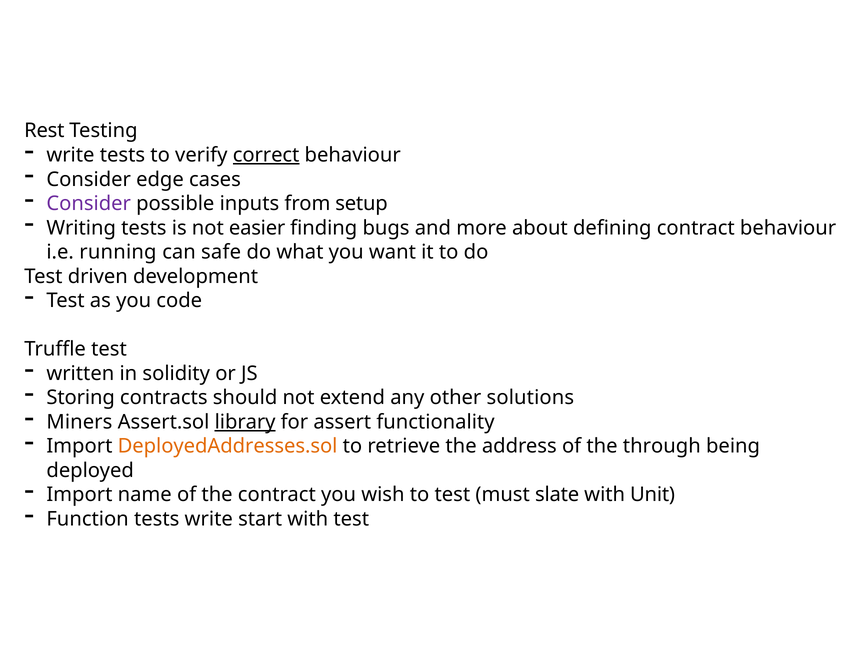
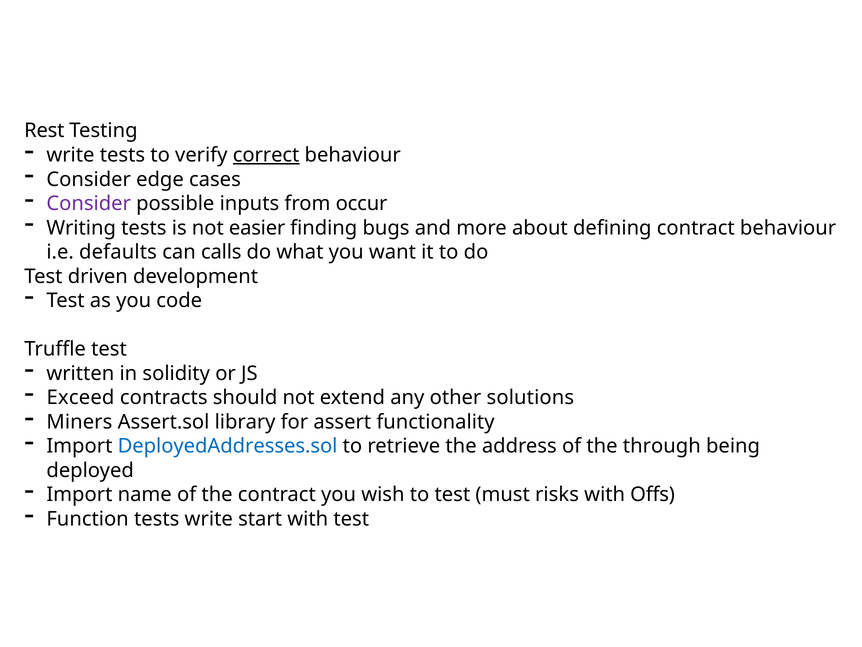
setup: setup -> occur
running: running -> defaults
safe: safe -> calls
Storing: Storing -> Exceed
library underline: present -> none
DeployedAddresses.sol colour: orange -> blue
slate: slate -> risks
Unit: Unit -> Offs
